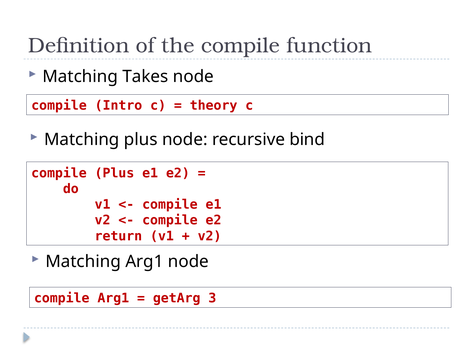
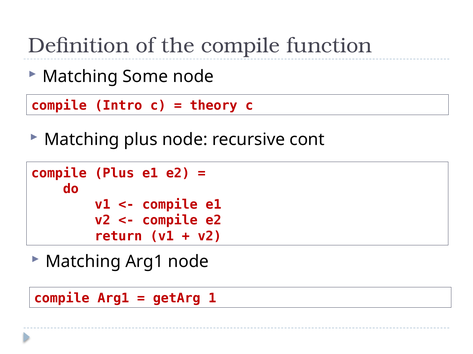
Takes: Takes -> Some
bind: bind -> cont
3: 3 -> 1
